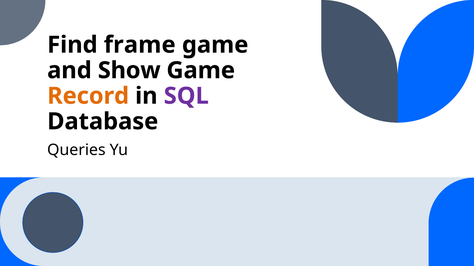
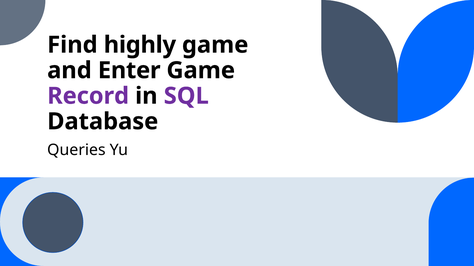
frame: frame -> highly
Show: Show -> Enter
Record colour: orange -> purple
